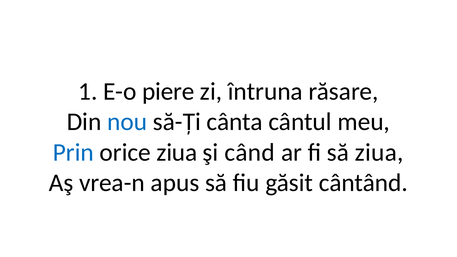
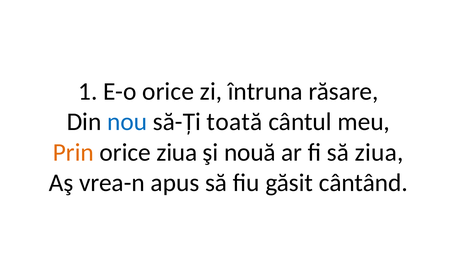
E-o piere: piere -> orice
cânta: cânta -> toată
Prin colour: blue -> orange
când: când -> nouă
